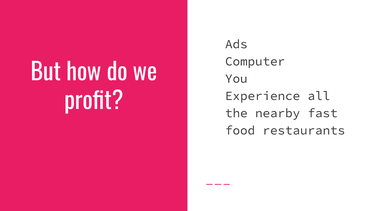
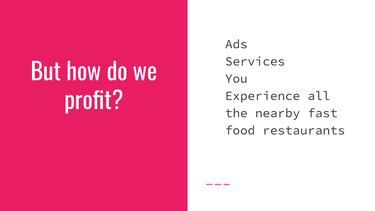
Computer: Computer -> Services
